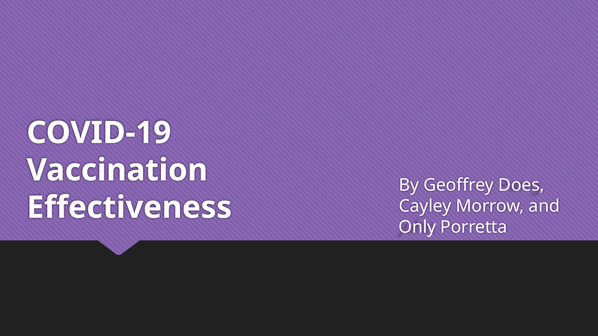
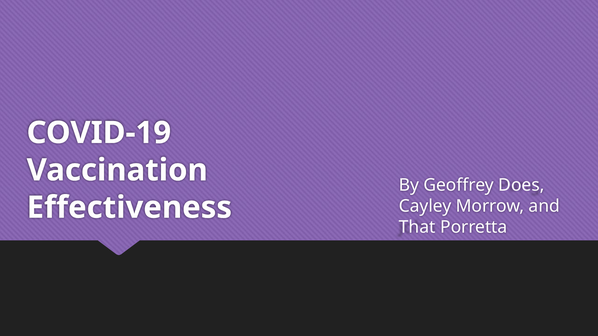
Only: Only -> That
